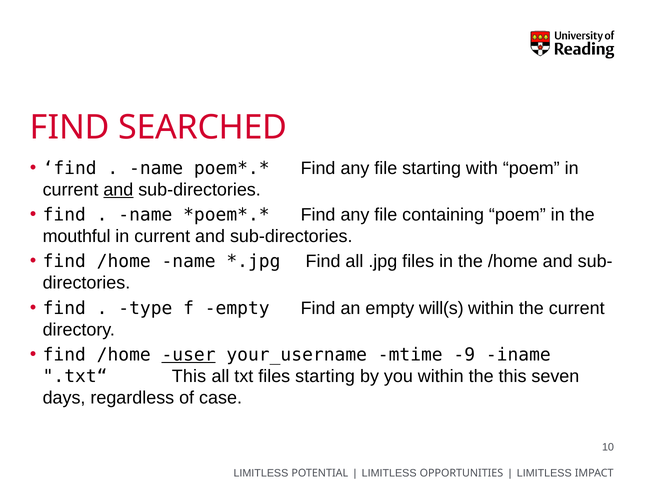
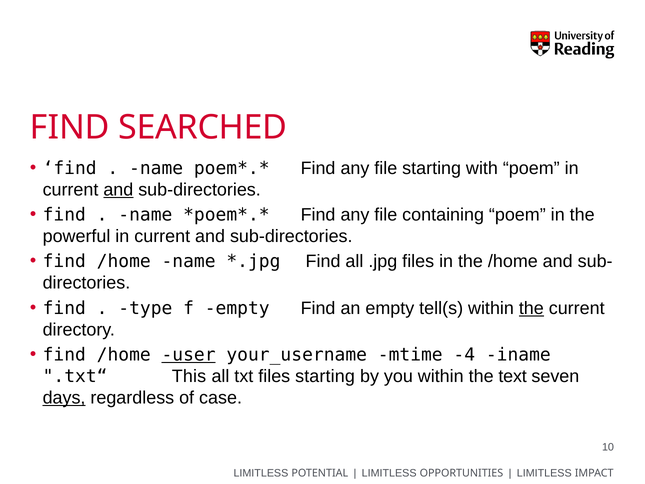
mouthful: mouthful -> powerful
will(s: will(s -> tell(s
the at (531, 308) underline: none -> present
-9: -9 -> -4
the this: this -> text
days underline: none -> present
